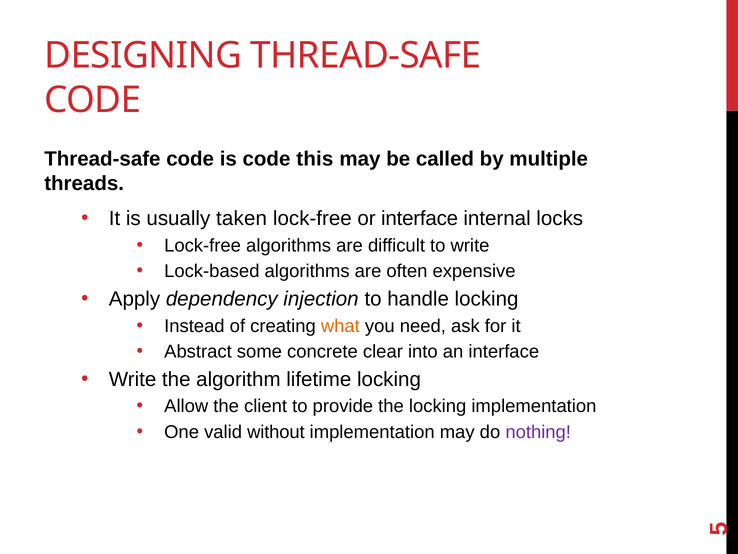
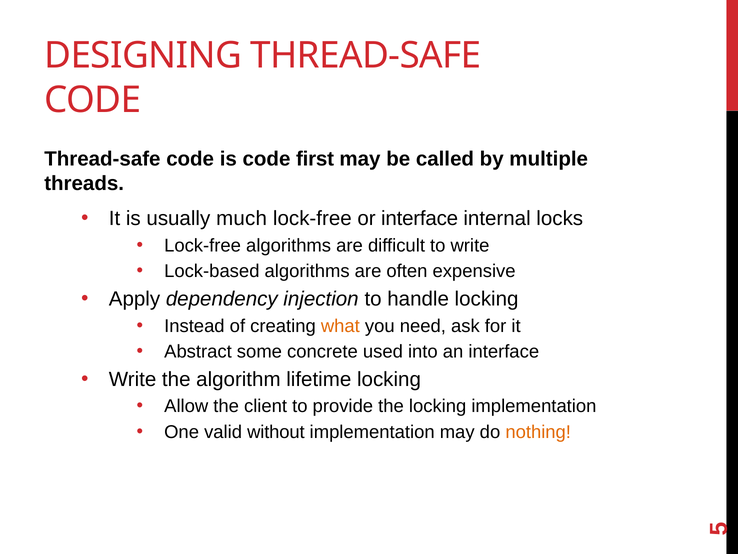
this: this -> first
taken: taken -> much
clear: clear -> used
nothing colour: purple -> orange
